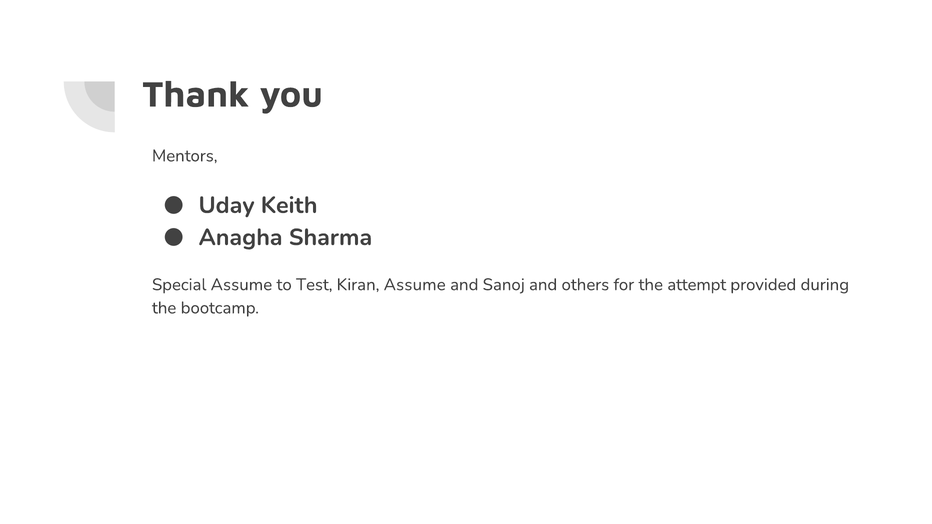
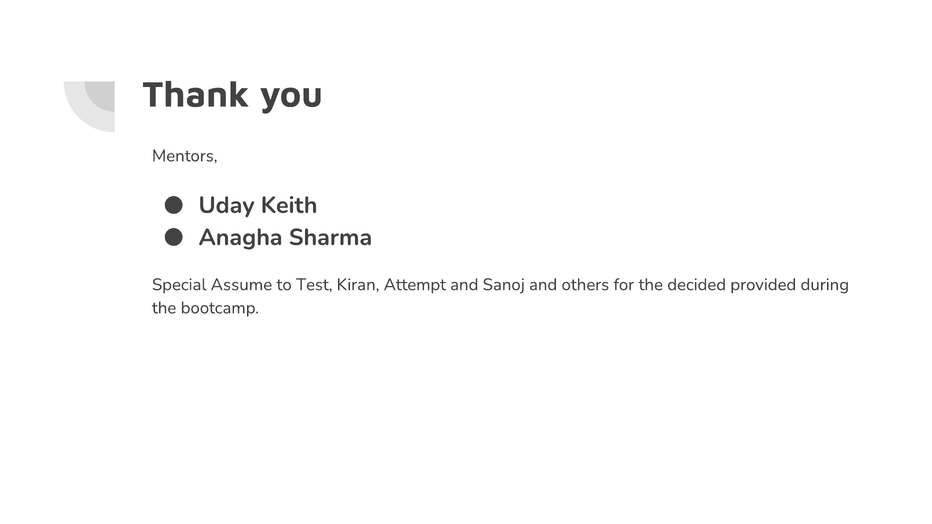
Kiran Assume: Assume -> Attempt
attempt: attempt -> decided
